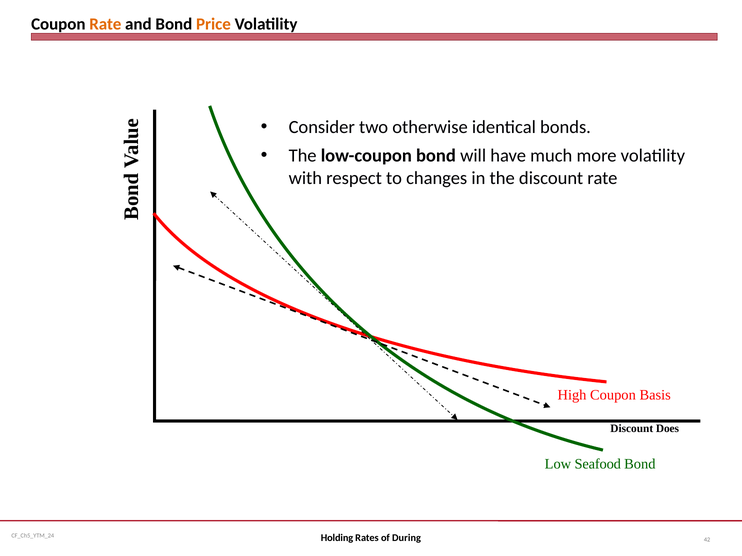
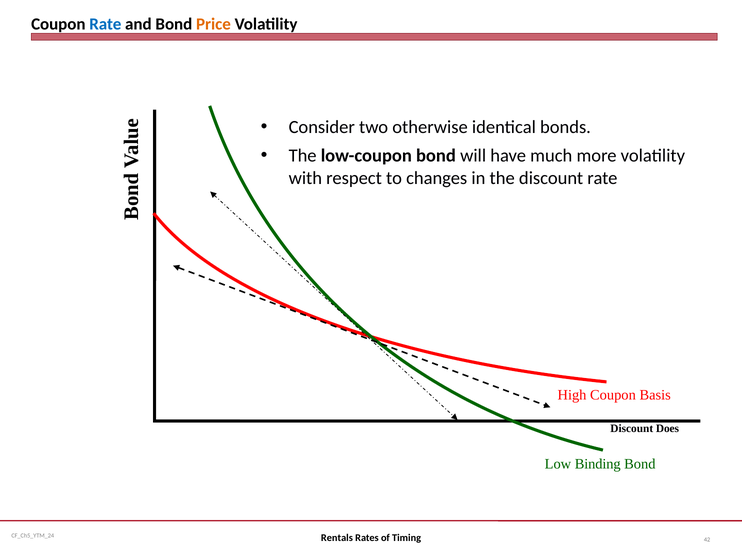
Rate at (105, 24) colour: orange -> blue
Seafood: Seafood -> Binding
Holding: Holding -> Rentals
During: During -> Timing
